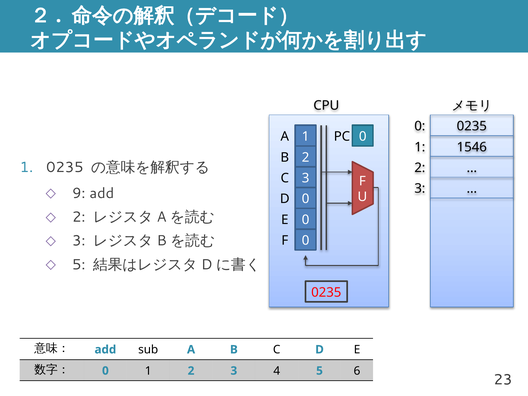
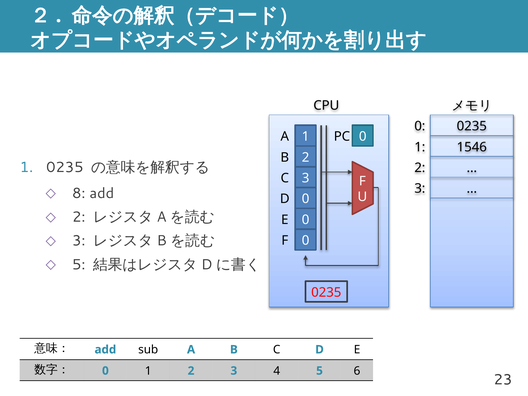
9: 9 -> 8
